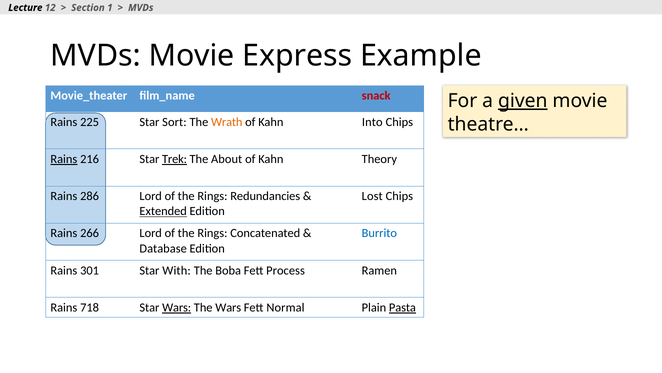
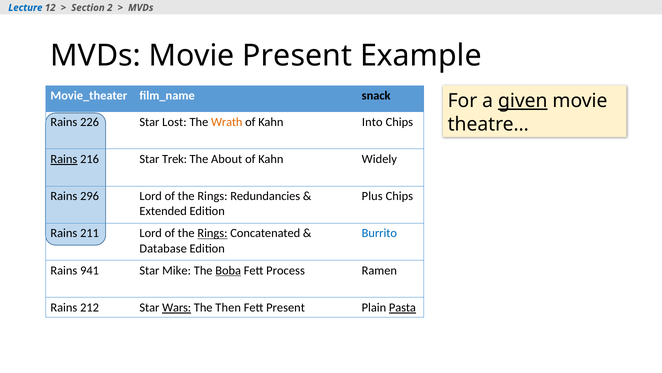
Lecture colour: black -> blue
1: 1 -> 2
Movie Express: Express -> Present
snack colour: red -> black
225: 225 -> 226
Sort: Sort -> Lost
Trek underline: present -> none
Theory: Theory -> Widely
286: 286 -> 296
Lost: Lost -> Plus
Extended underline: present -> none
266: 266 -> 211
Rings at (212, 233) underline: none -> present
301: 301 -> 941
With: With -> Mike
Boba underline: none -> present
718: 718 -> 212
The Wars: Wars -> Then
Fett Normal: Normal -> Present
